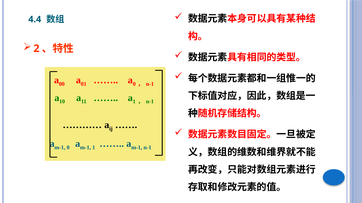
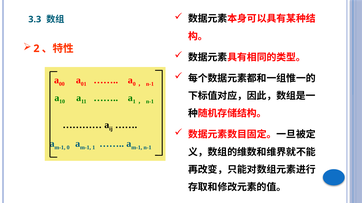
4.4: 4.4 -> 3.3
